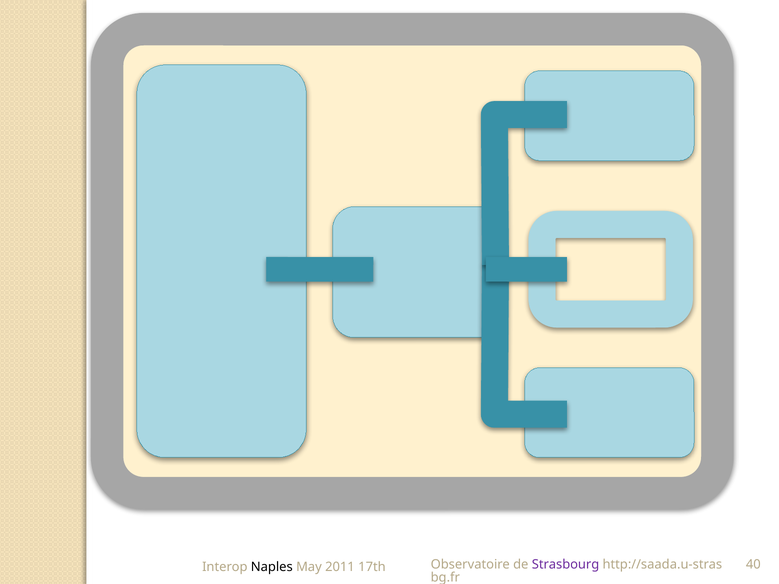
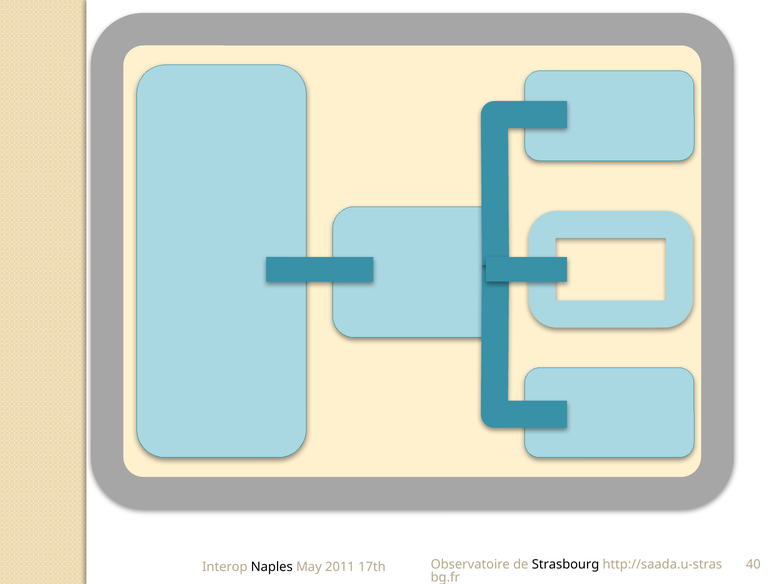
Strasbourg colour: purple -> black
